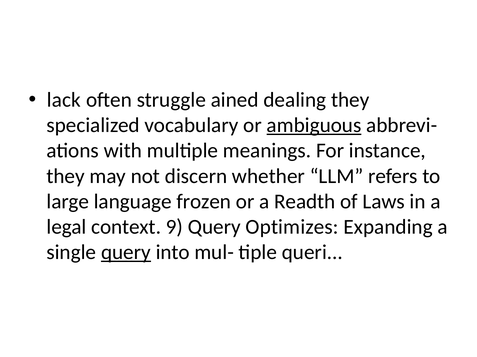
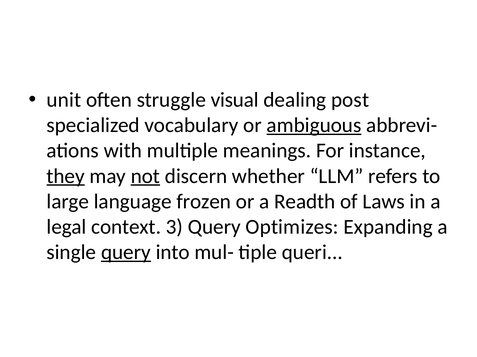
lack: lack -> unit
ained: ained -> visual
dealing they: they -> post
they at (66, 176) underline: none -> present
not underline: none -> present
9: 9 -> 3
